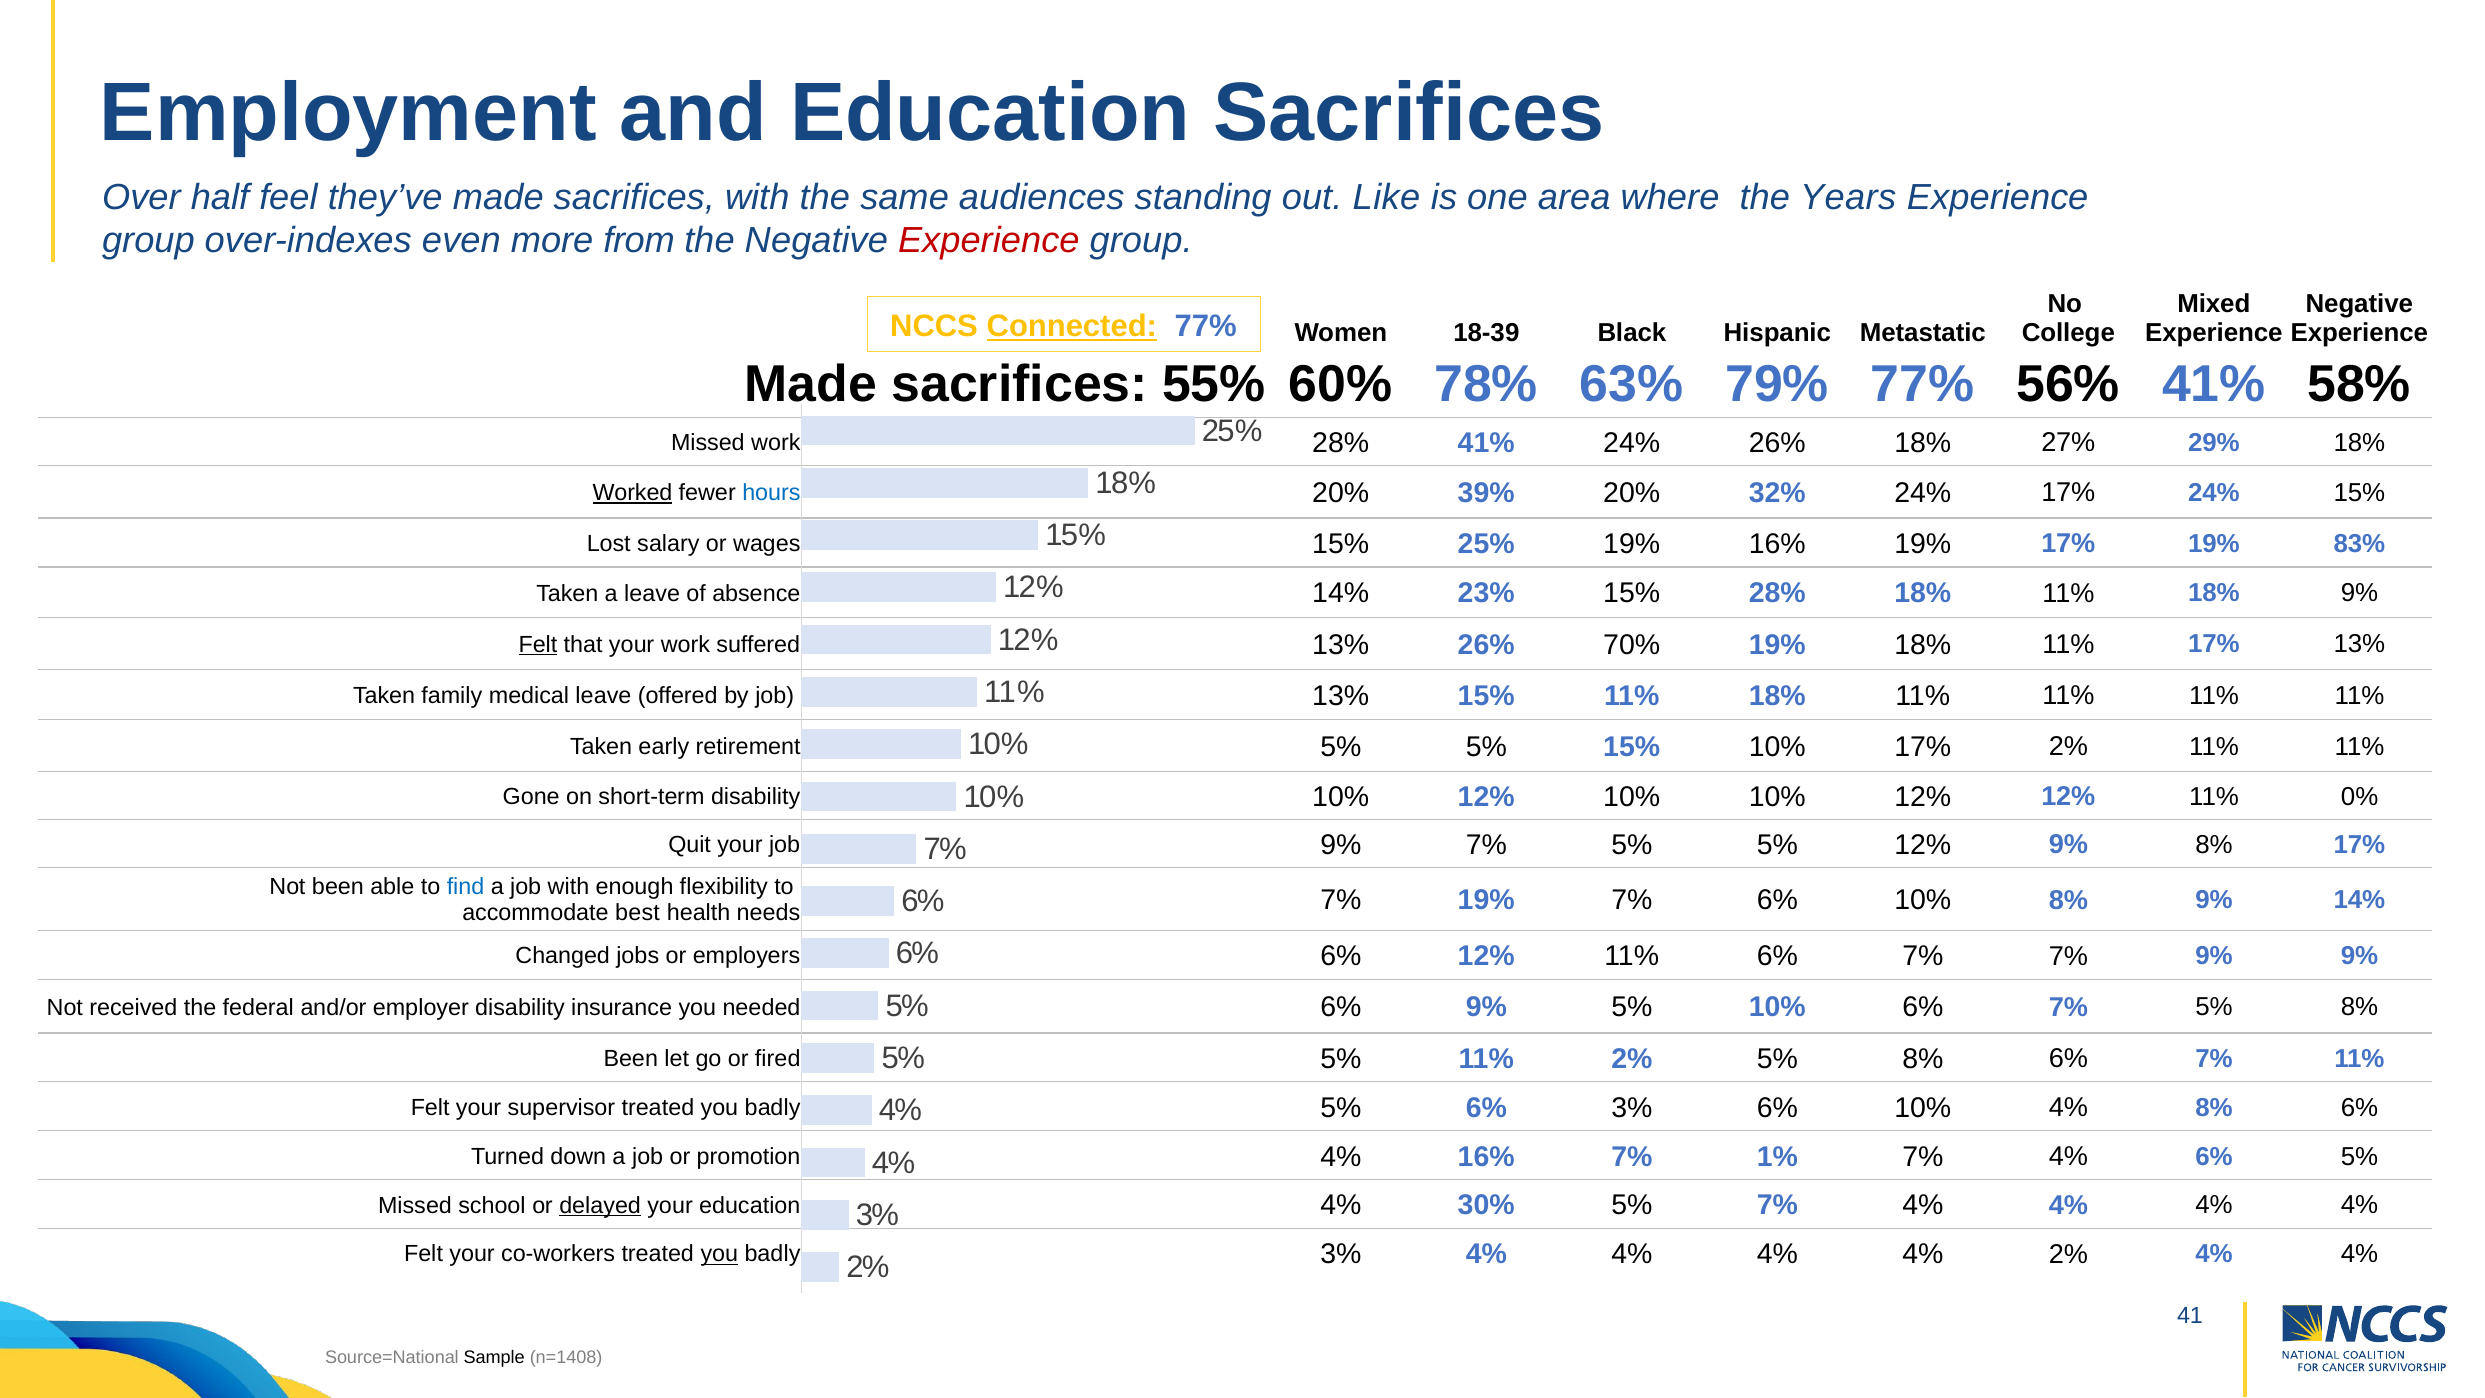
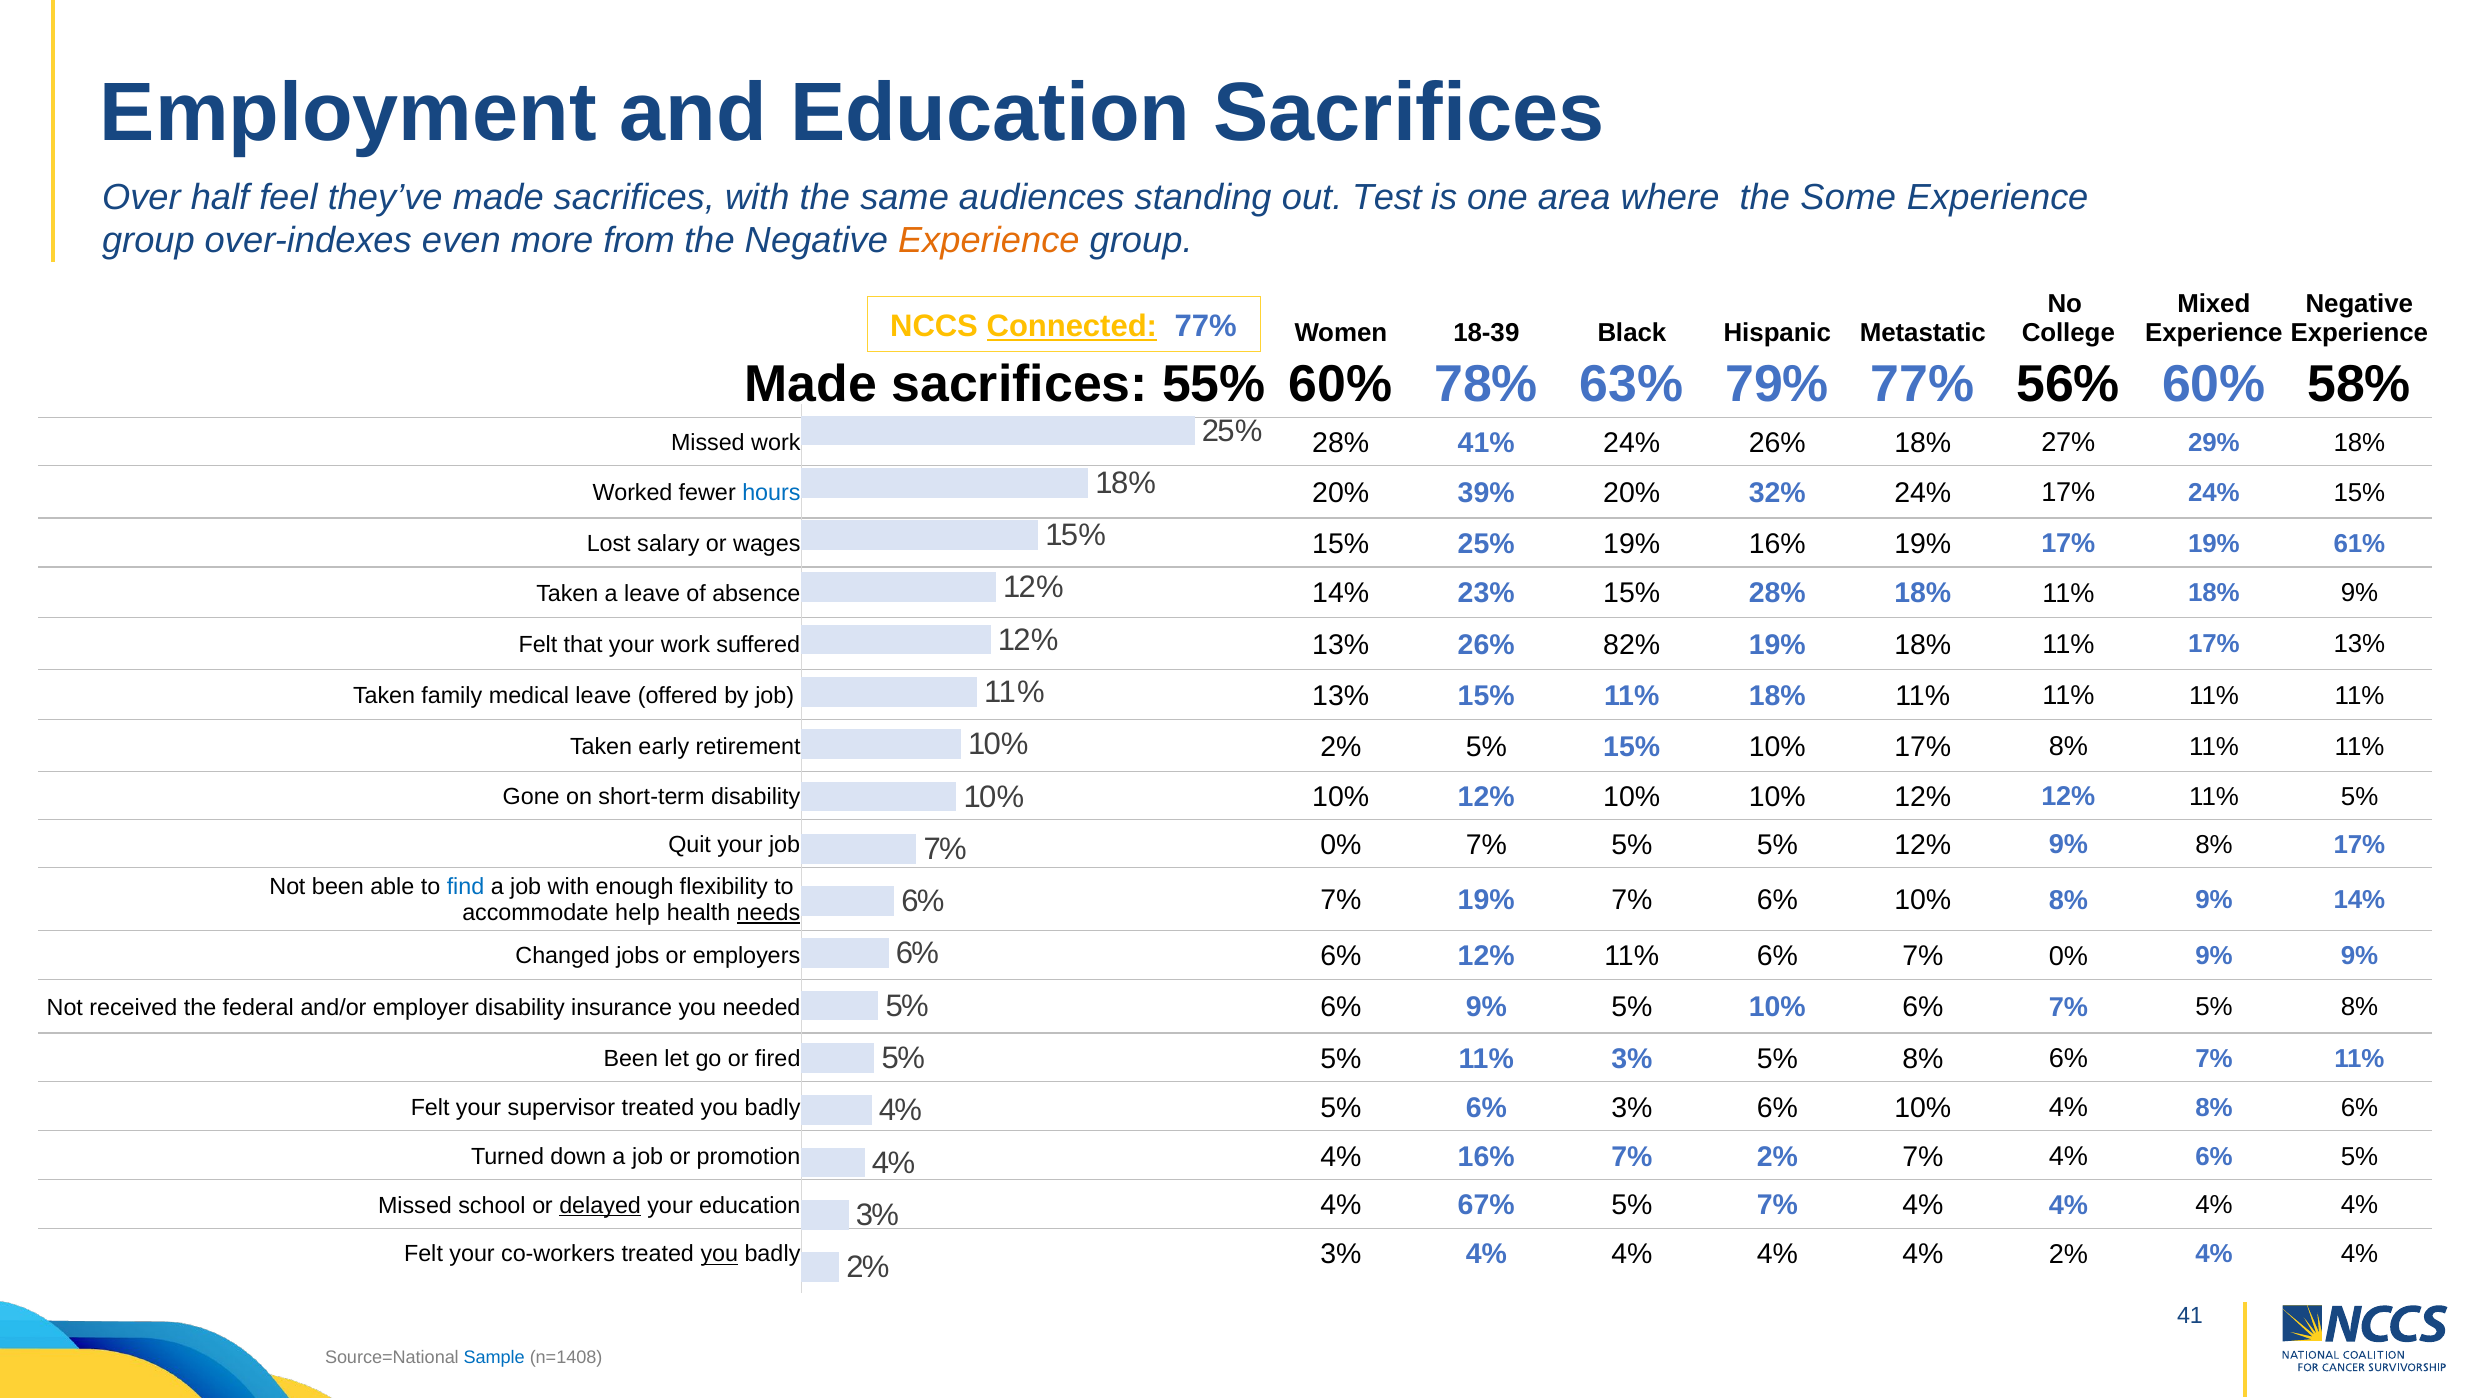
Like: Like -> Test
Years: Years -> Some
Experience at (989, 241) colour: red -> orange
56% 41%: 41% -> 60%
Worked underline: present -> none
83%: 83% -> 61%
Felt at (538, 644) underline: present -> none
70%: 70% -> 82%
retirement 5%: 5% -> 2%
17% 2%: 2% -> 8%
11% 0%: 0% -> 5%
job 9%: 9% -> 0%
best: best -> help
needs underline: none -> present
7% 7%: 7% -> 0%
11% 2%: 2% -> 3%
7% 1%: 1% -> 2%
30%: 30% -> 67%
Sample colour: black -> blue
